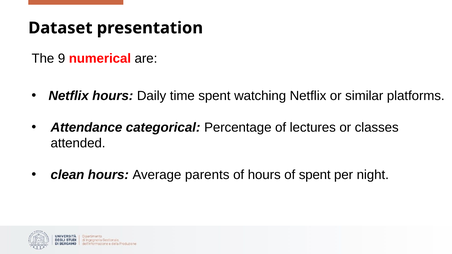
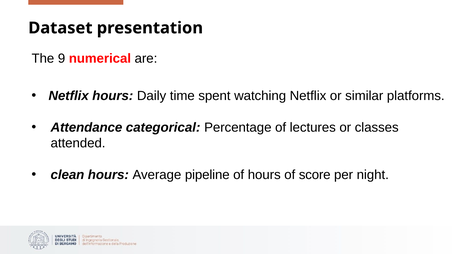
parents: parents -> pipeline
of spent: spent -> score
